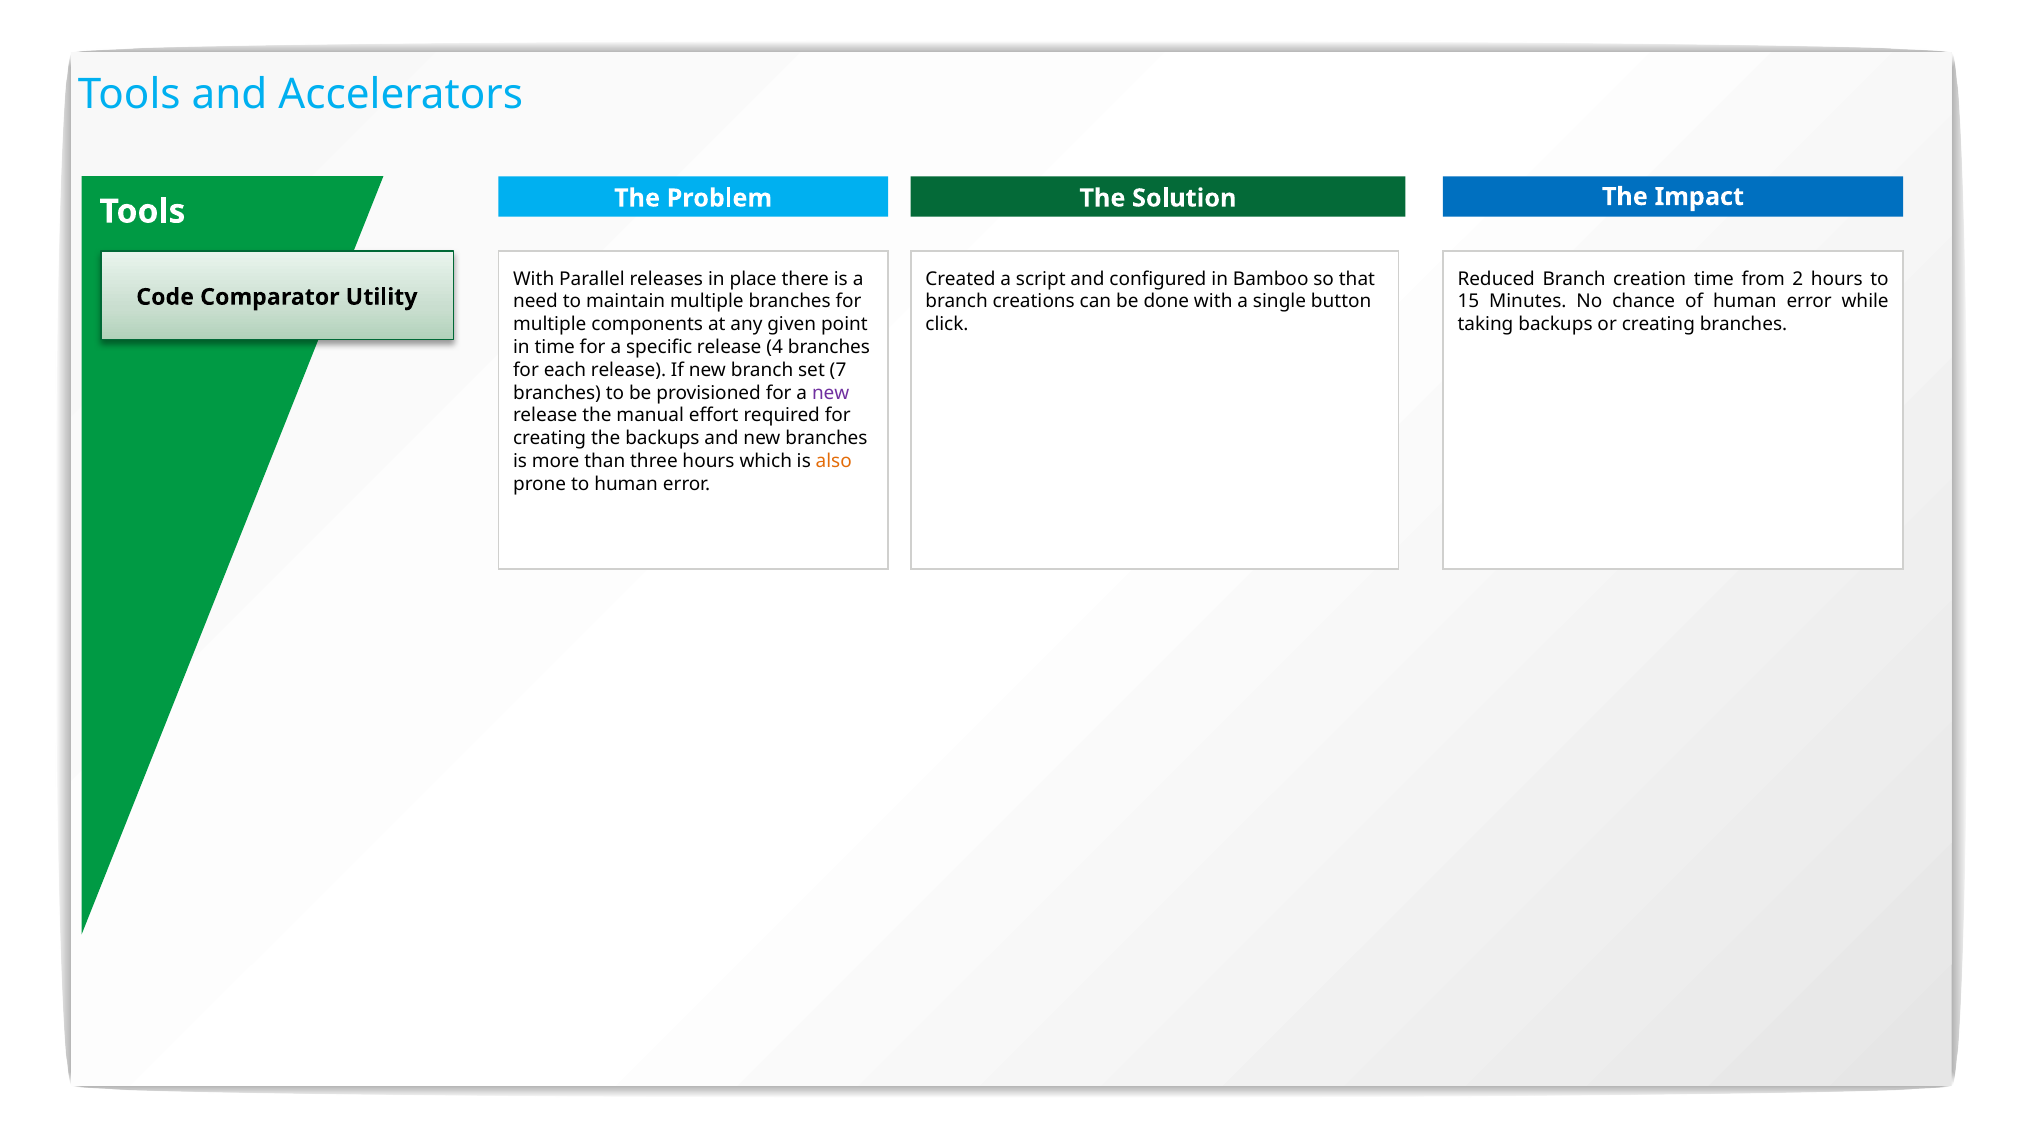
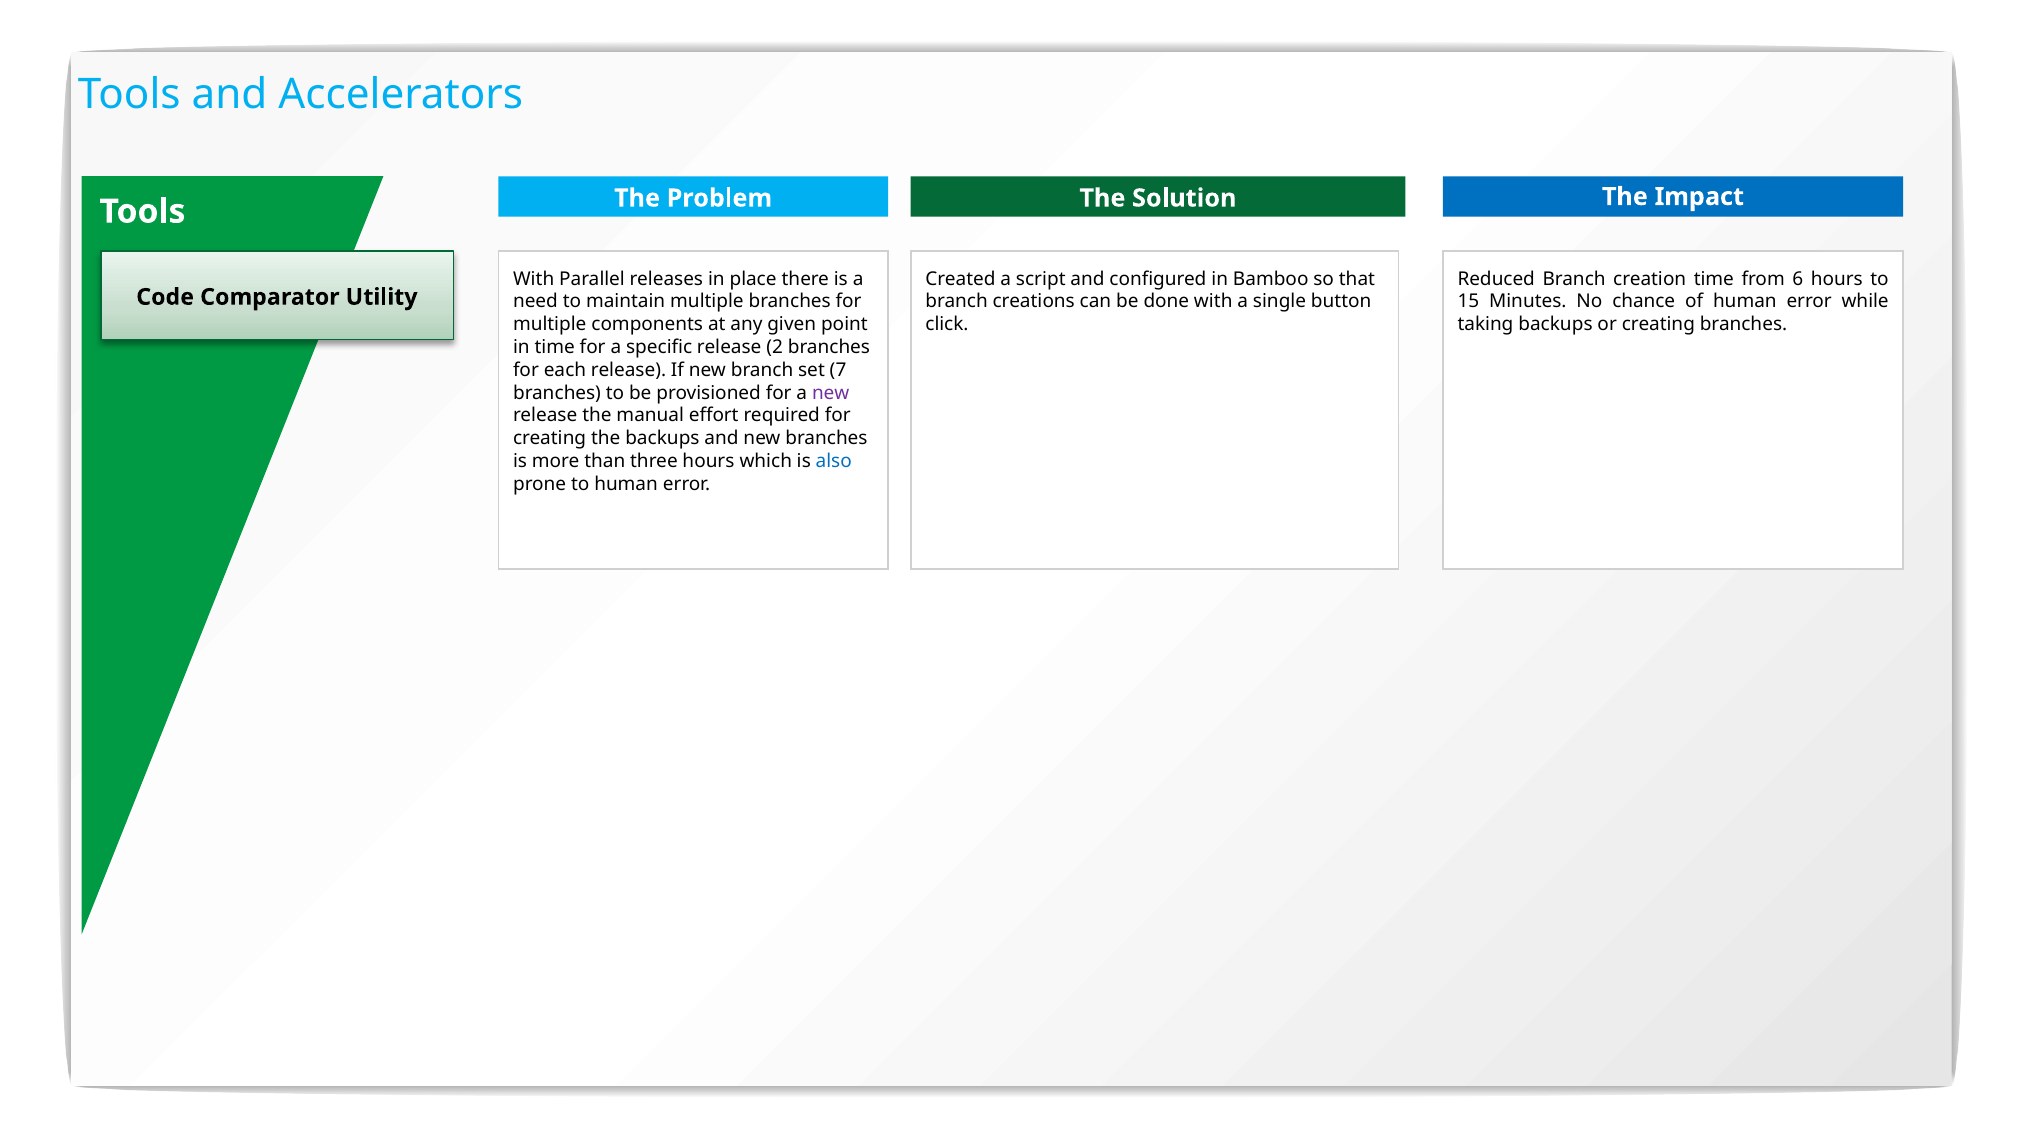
2: 2 -> 6
4: 4 -> 2
also colour: orange -> blue
